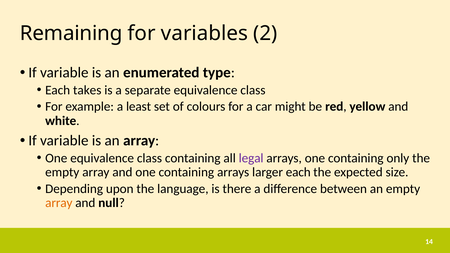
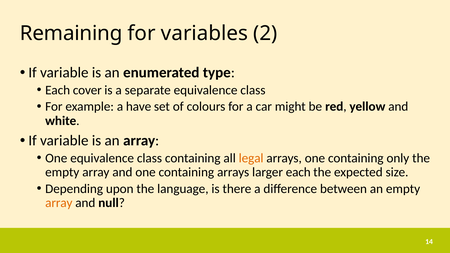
takes: takes -> cover
least: least -> have
legal colour: purple -> orange
